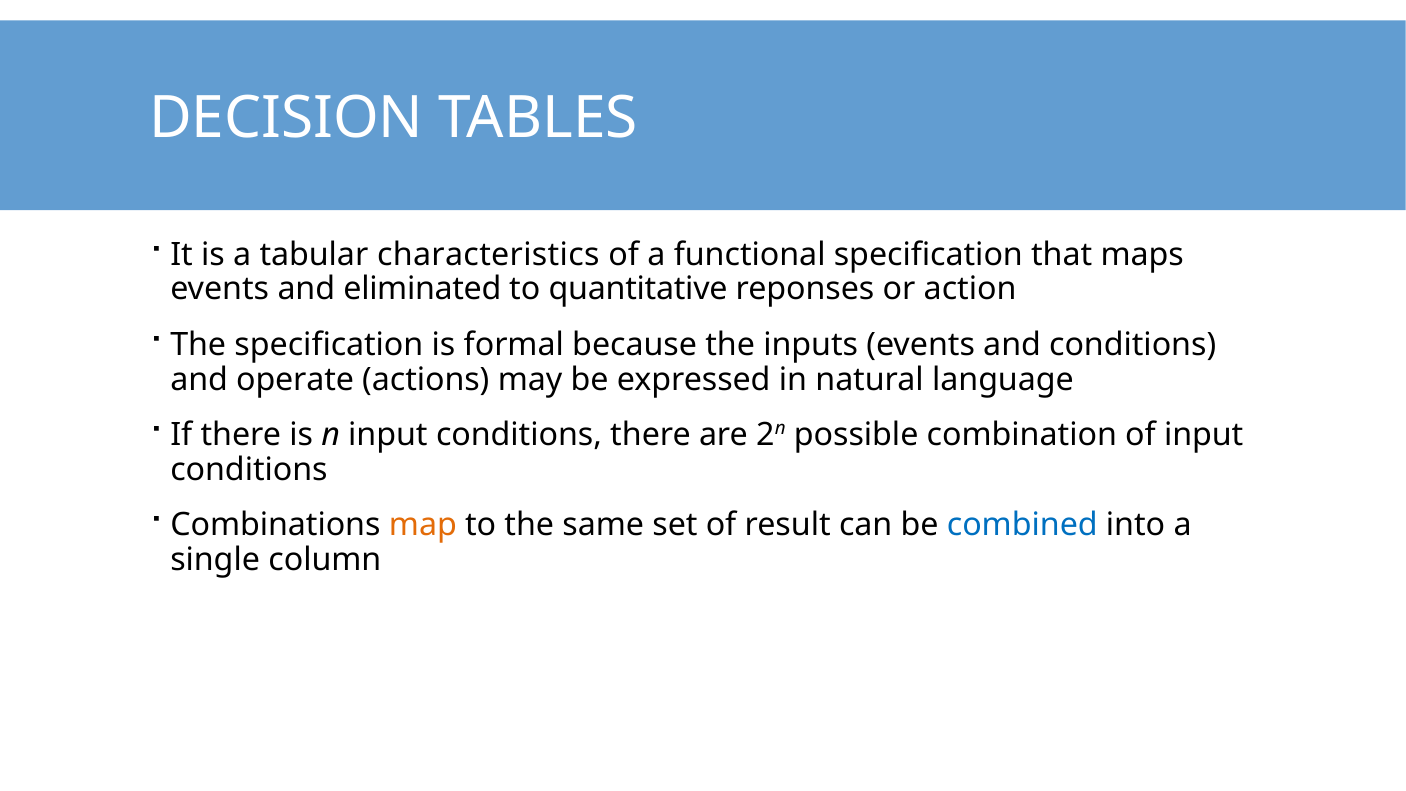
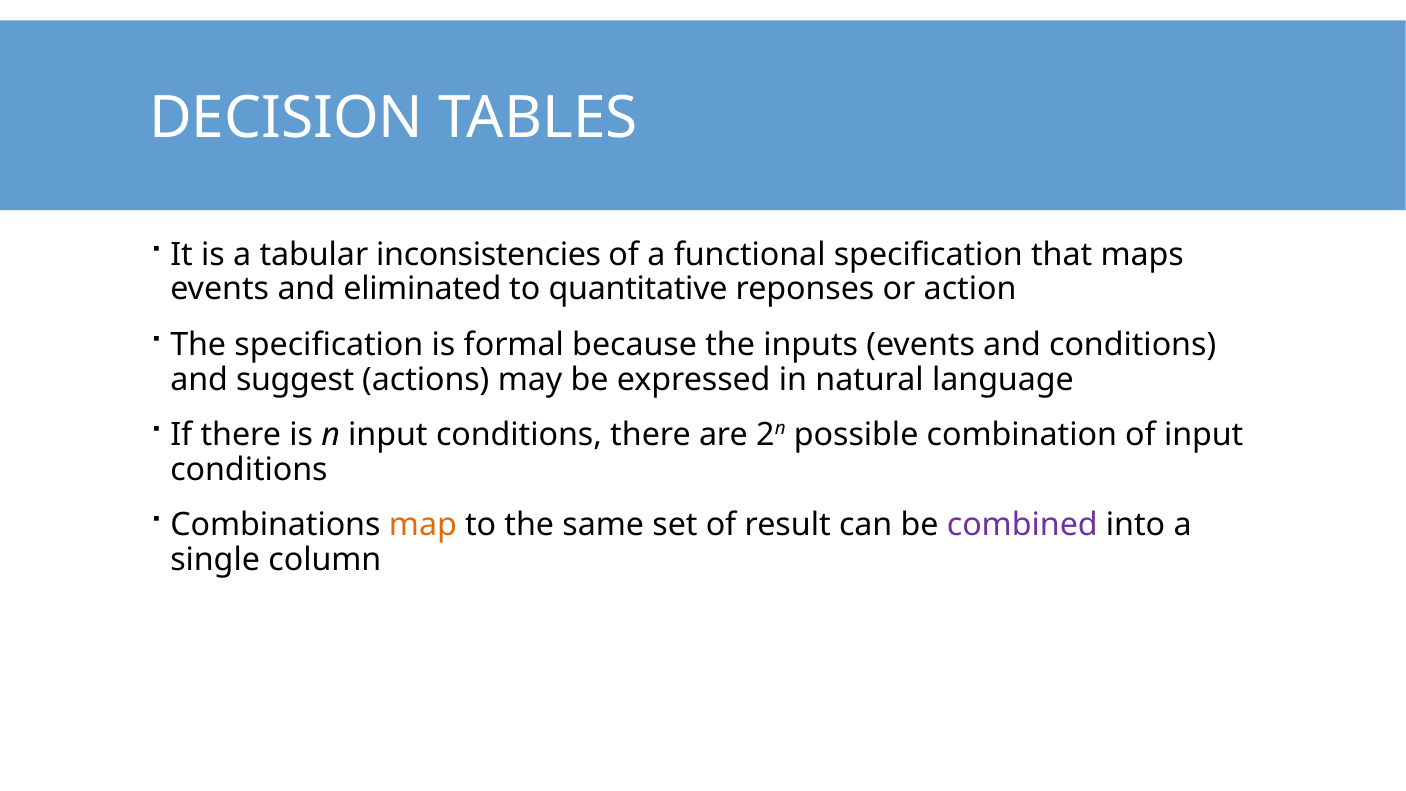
characteristics: characteristics -> inconsistencies
operate: operate -> suggest
combined colour: blue -> purple
